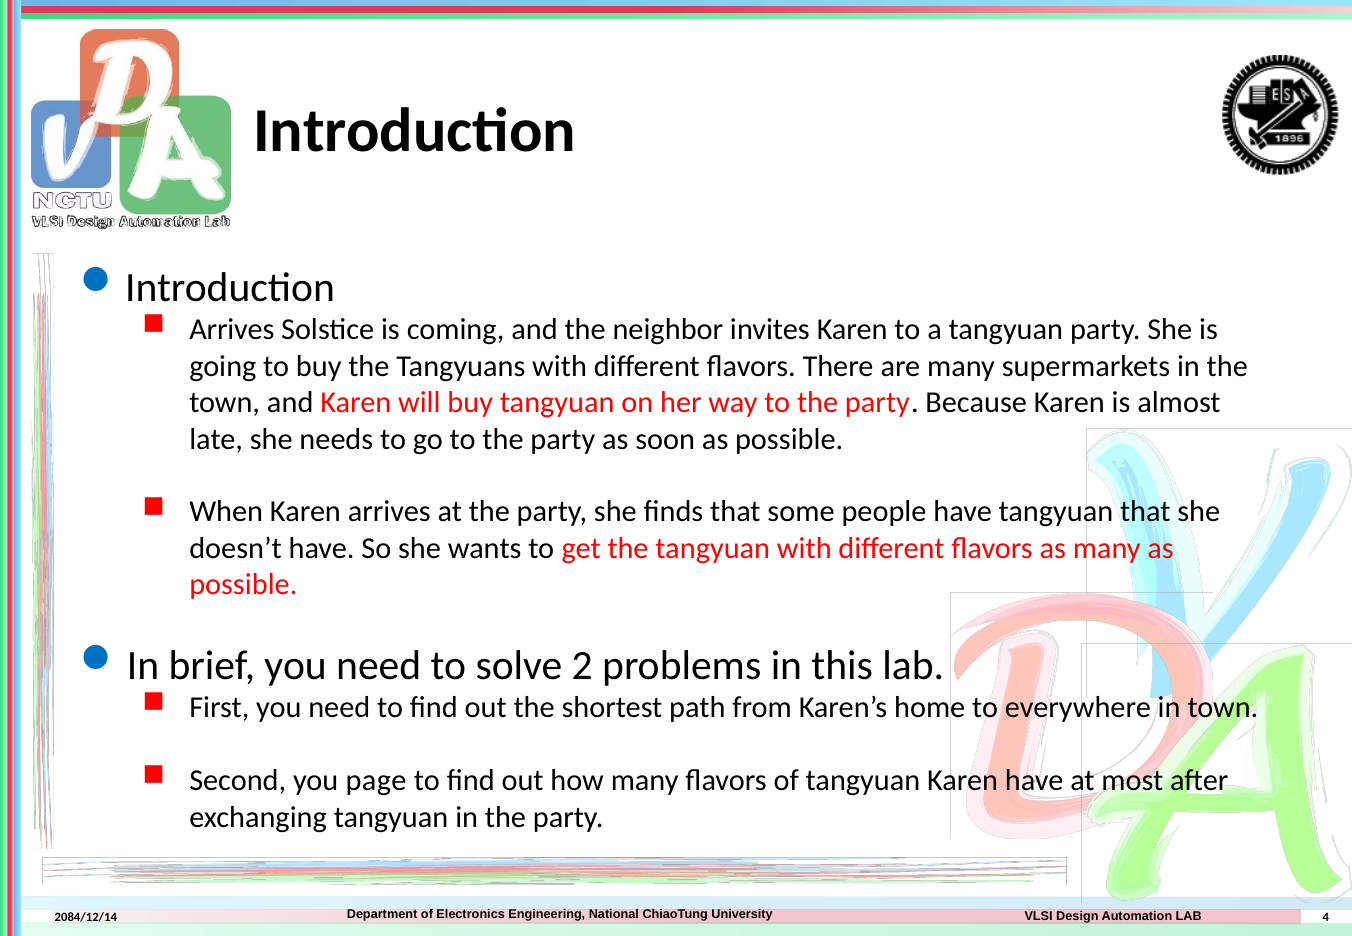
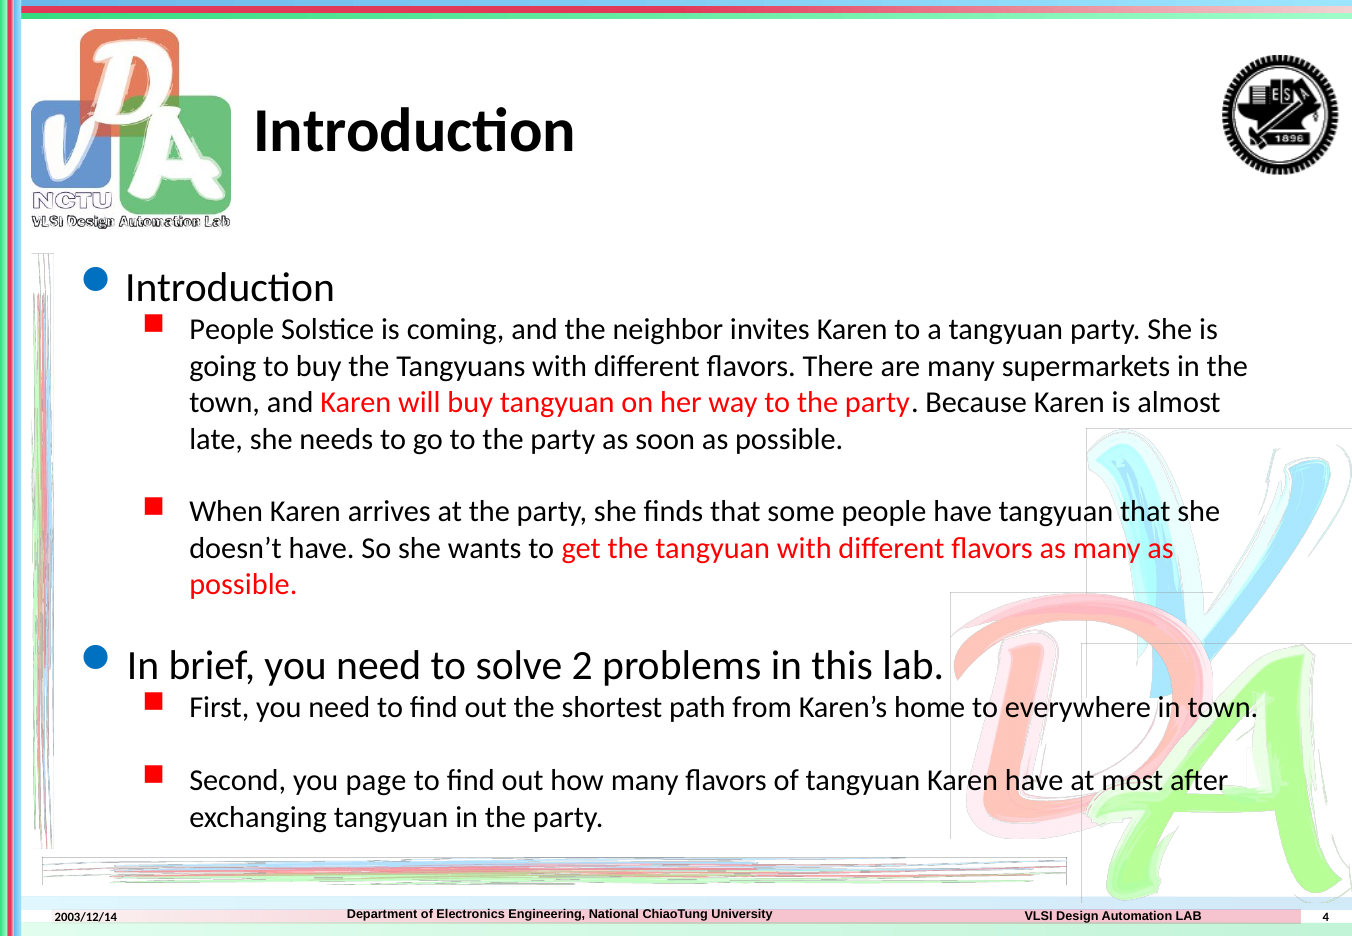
Arrives at (232, 330): Arrives -> People
2084/12/14: 2084/12/14 -> 2003/12/14
